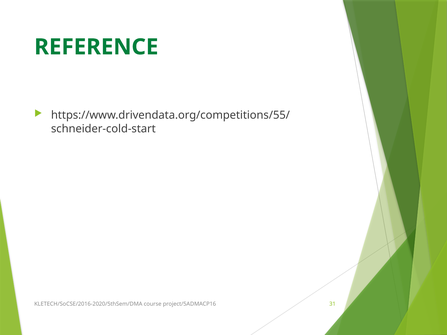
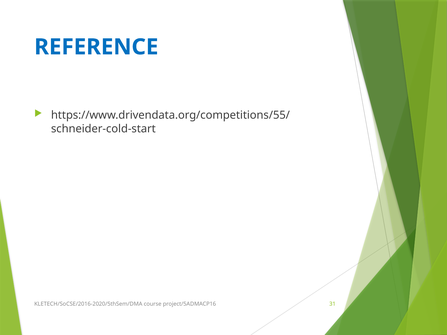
REFERENCE colour: green -> blue
